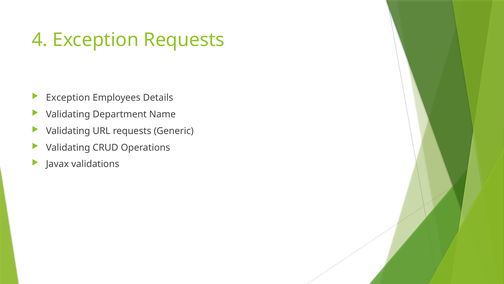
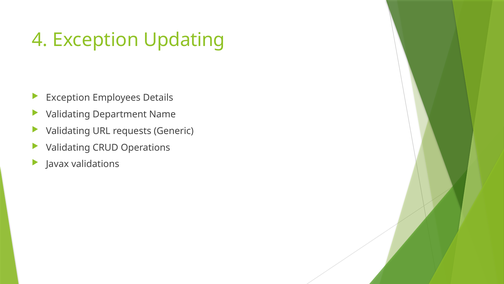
Exception Requests: Requests -> Updating
